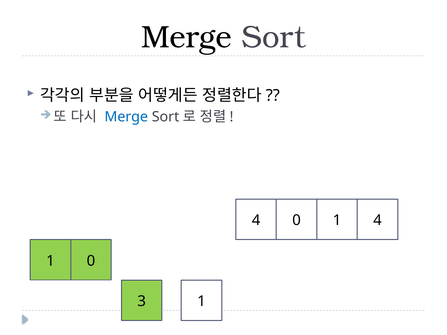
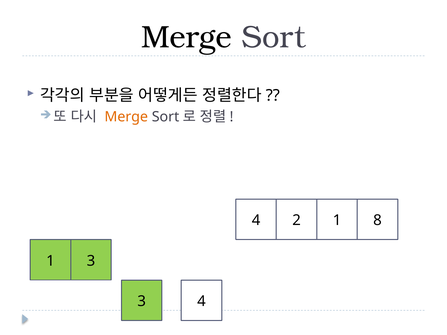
Merge at (126, 117) colour: blue -> orange
4 0: 0 -> 2
4 at (377, 221): 4 -> 8
1 0: 0 -> 3
3 1: 1 -> 4
